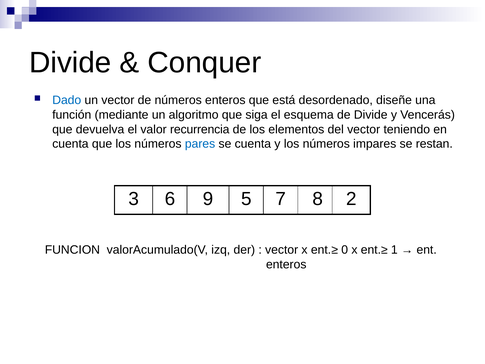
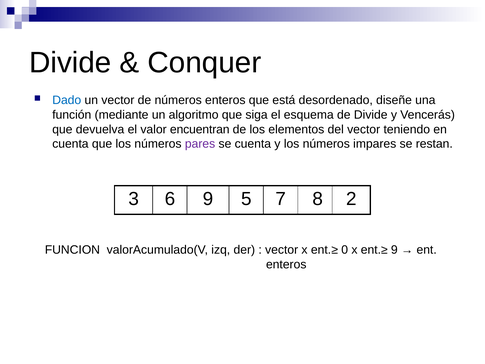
recurrencia: recurrencia -> encuentran
pares colour: blue -> purple
ent.≥ 1: 1 -> 9
